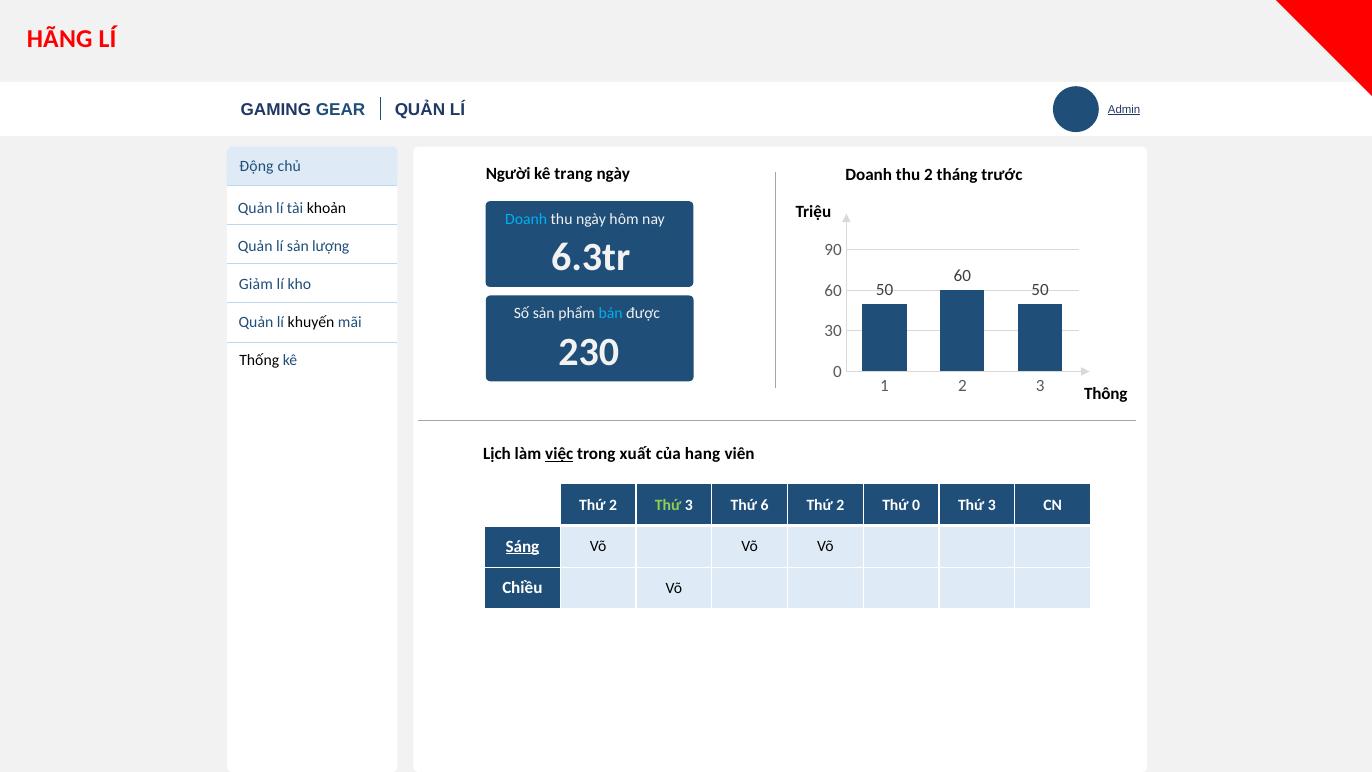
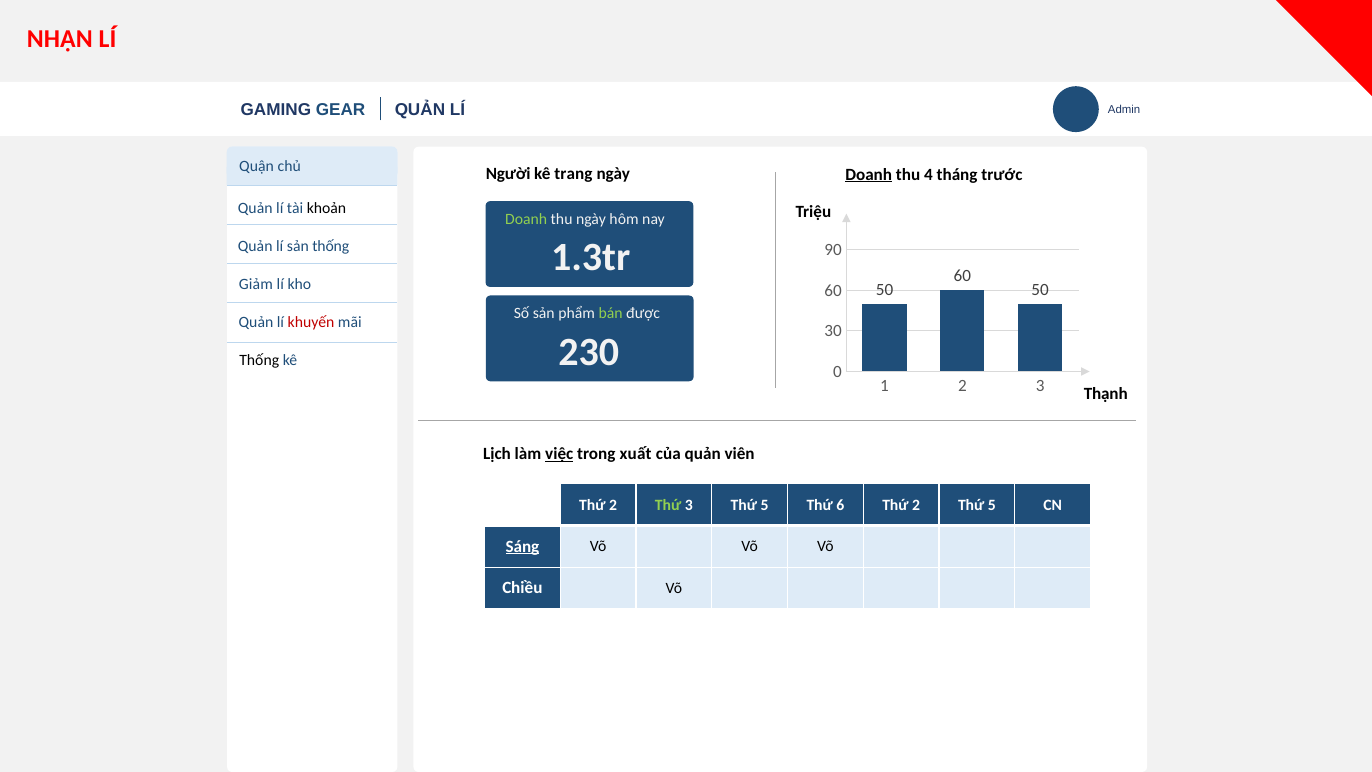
HÃNG: HÃNG -> NHẬN
Admin underline: present -> none
Động: Động -> Quận
Doanh at (869, 174) underline: none -> present
thu 2: 2 -> 4
Doanh at (526, 219) colour: light blue -> light green
sản lượng: lượng -> thống
6.3tr: 6.3tr -> 1.3tr
bán colour: light blue -> light green
khuyến colour: black -> red
Thông: Thông -> Thạnh
của hang: hang -> quản
3 Thứ 6: 6 -> 5
2 at (840, 505): 2 -> 6
0 at (916, 505): 0 -> 2
3 at (992, 505): 3 -> 5
